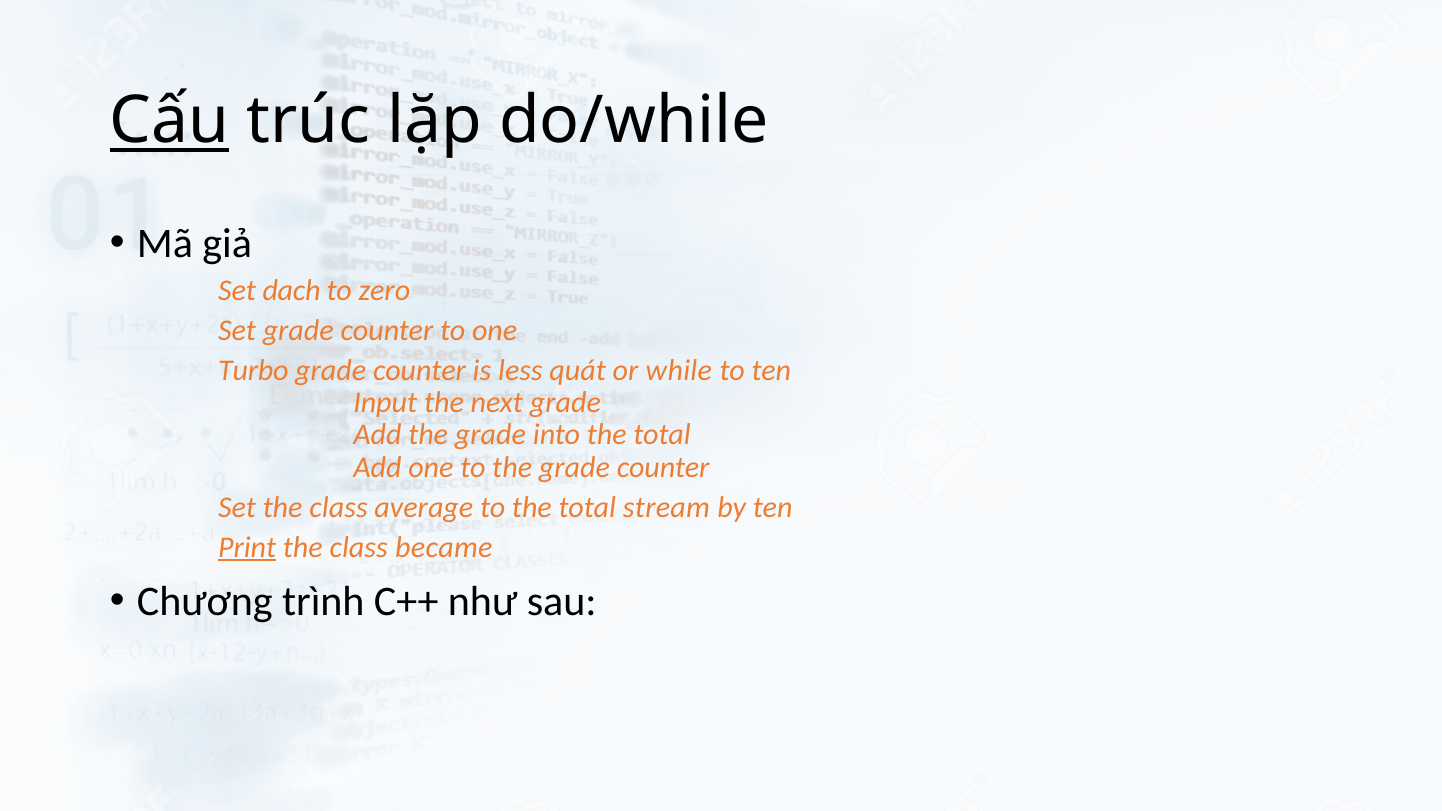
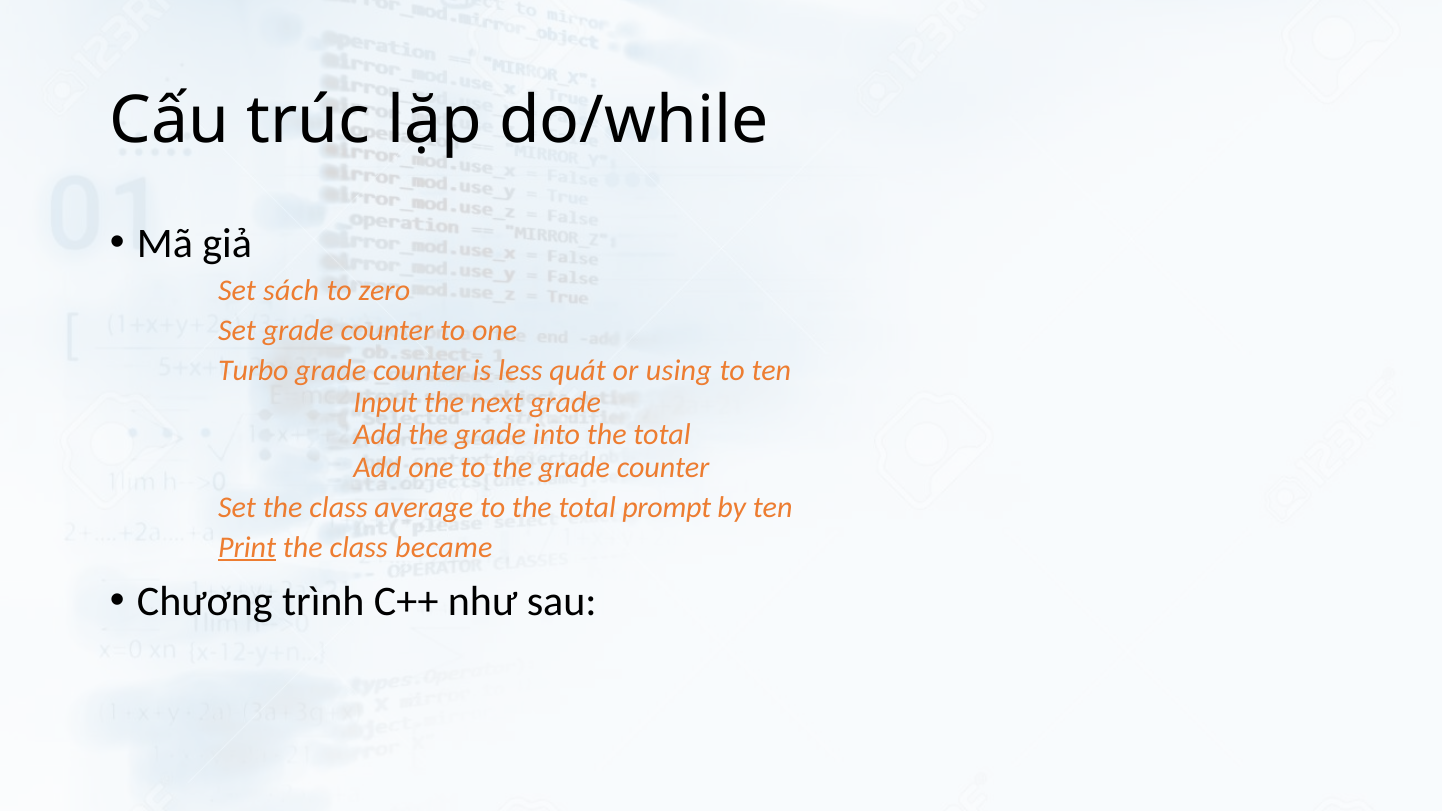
Cấu underline: present -> none
dach: dach -> sách
while: while -> using
stream: stream -> prompt
